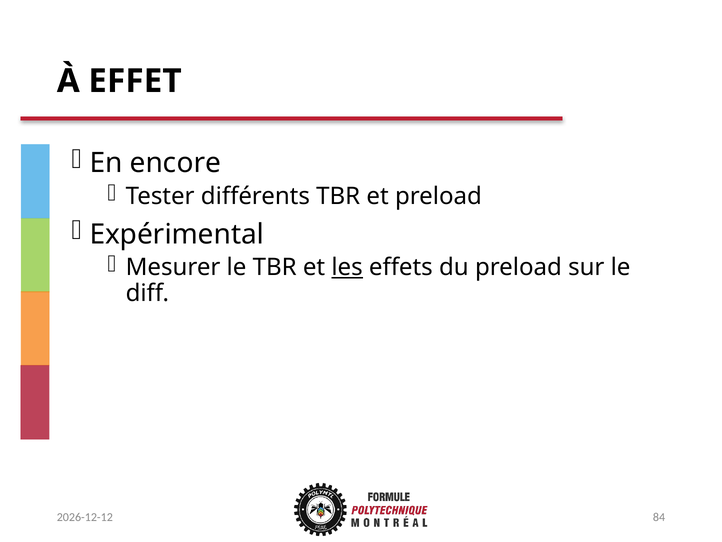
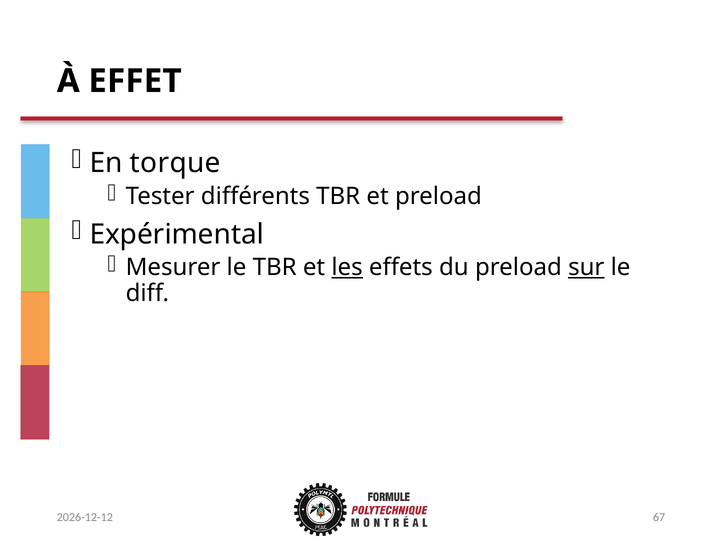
encore: encore -> torque
sur underline: none -> present
84: 84 -> 67
